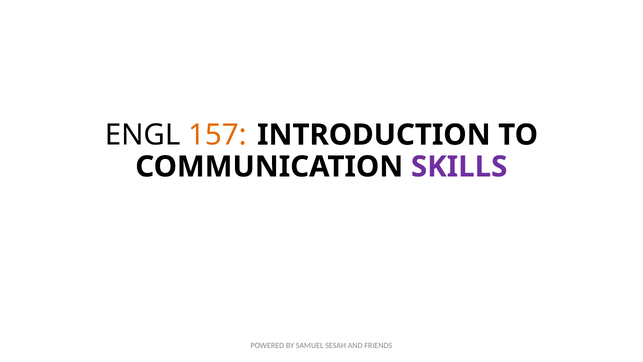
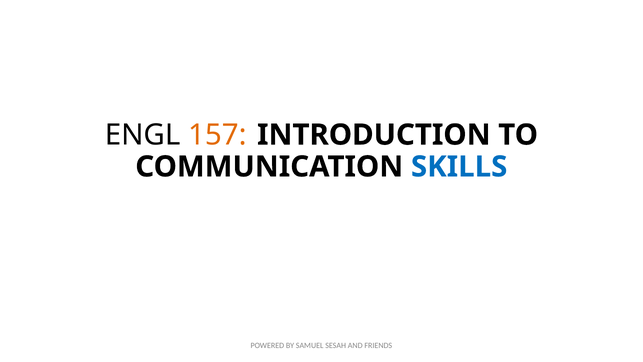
SKILLS colour: purple -> blue
